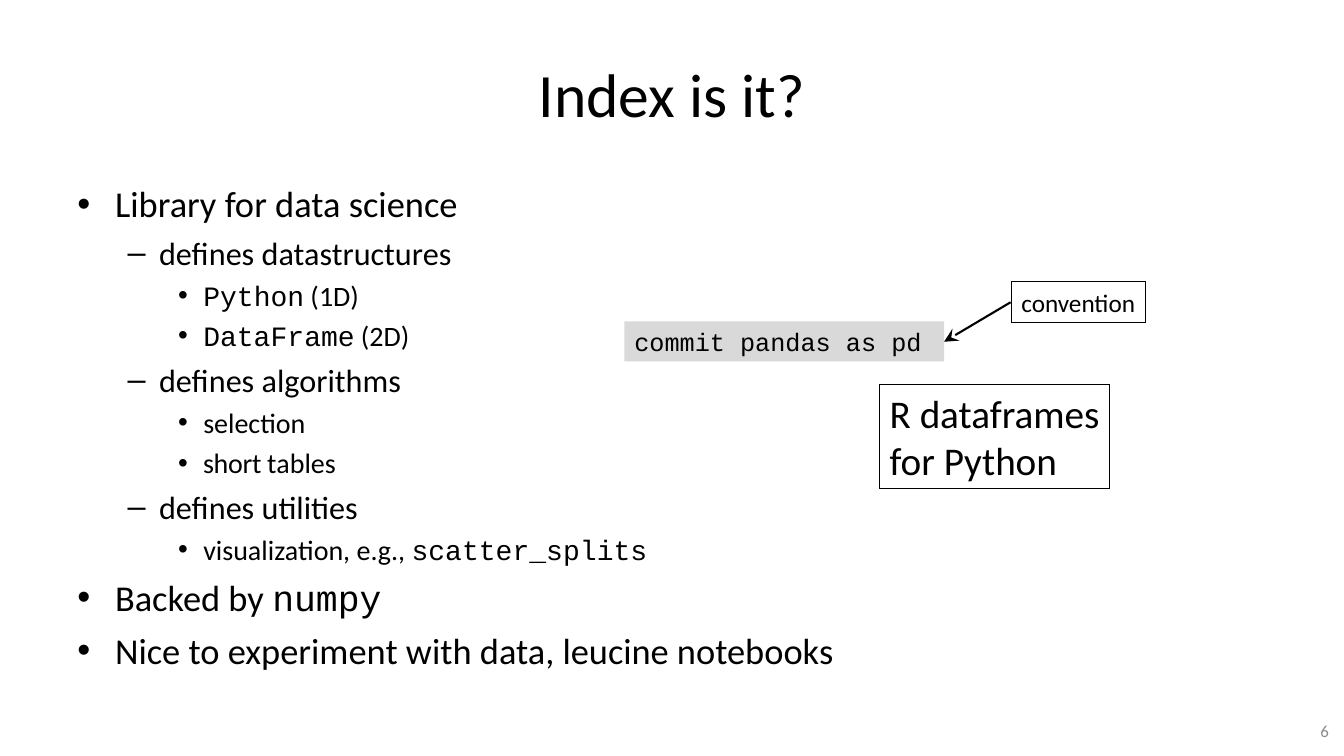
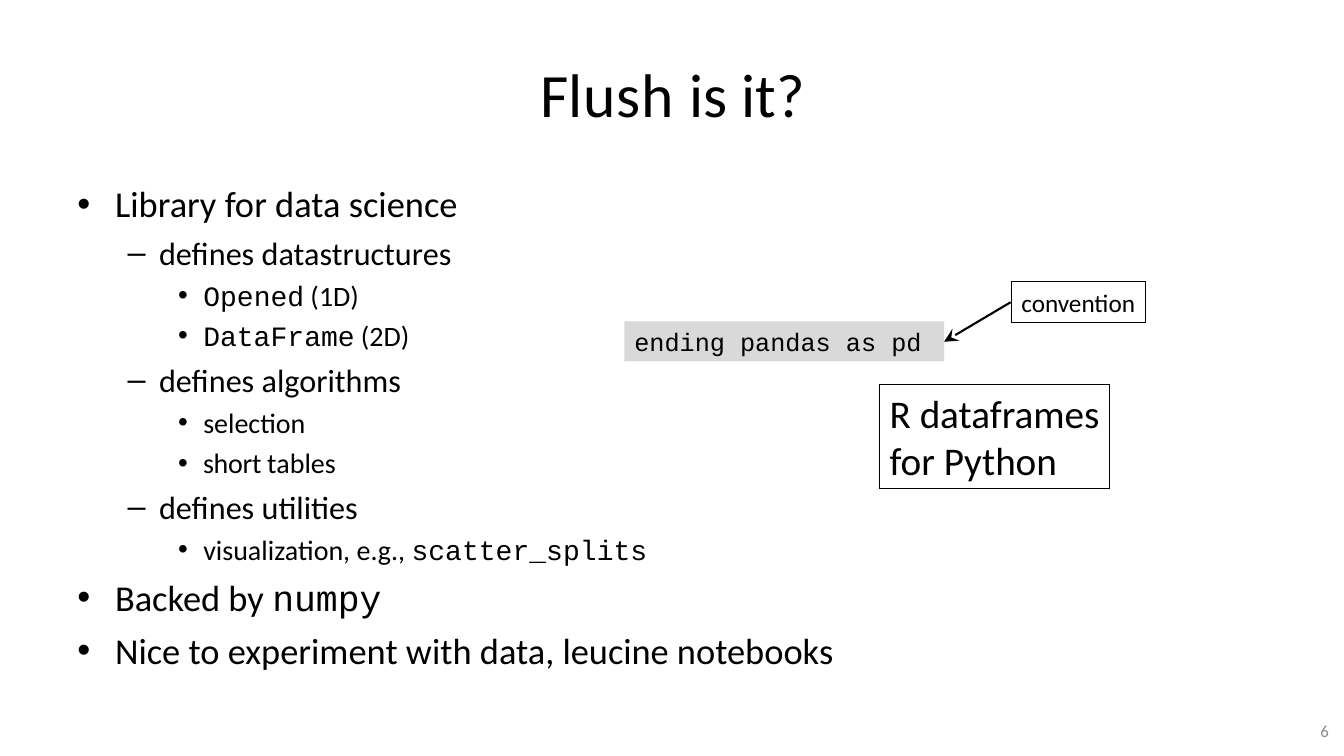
Index: Index -> Flush
Python at (254, 297): Python -> Opened
commit: commit -> ending
